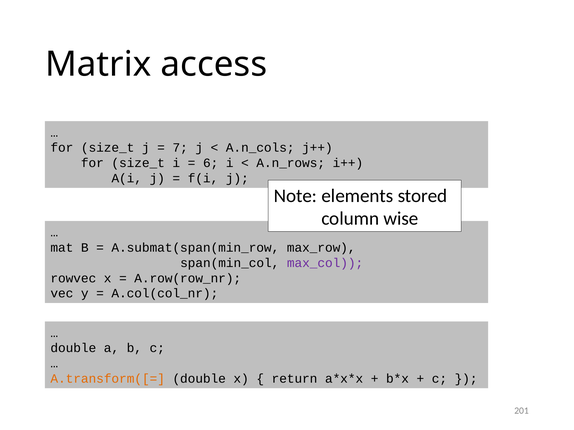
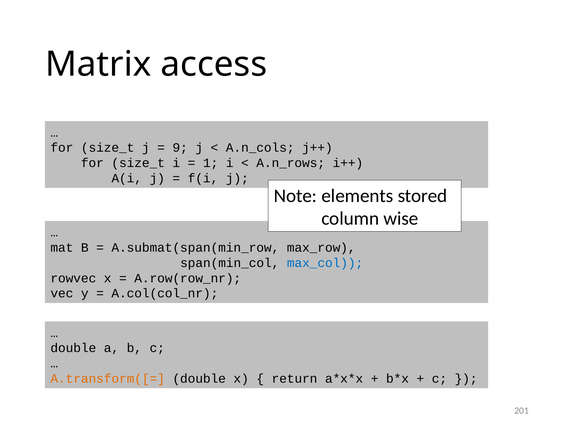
7: 7 -> 9
6: 6 -> 1
max_col colour: purple -> blue
